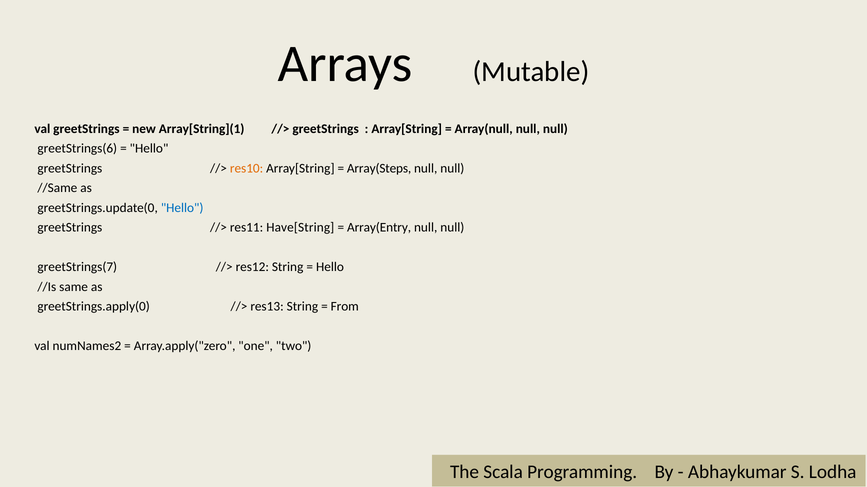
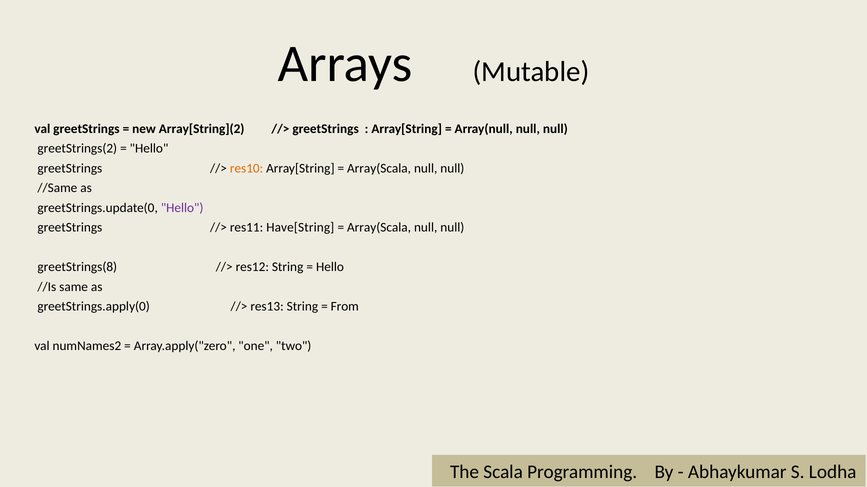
Array[String](1: Array[String](1 -> Array[String](2
greetStrings(6: greetStrings(6 -> greetStrings(2
Array(Steps at (379, 169): Array(Steps -> Array(Scala
Hello at (182, 208) colour: blue -> purple
Array(Entry at (379, 228): Array(Entry -> Array(Scala
greetStrings(7: greetStrings(7 -> greetStrings(8
